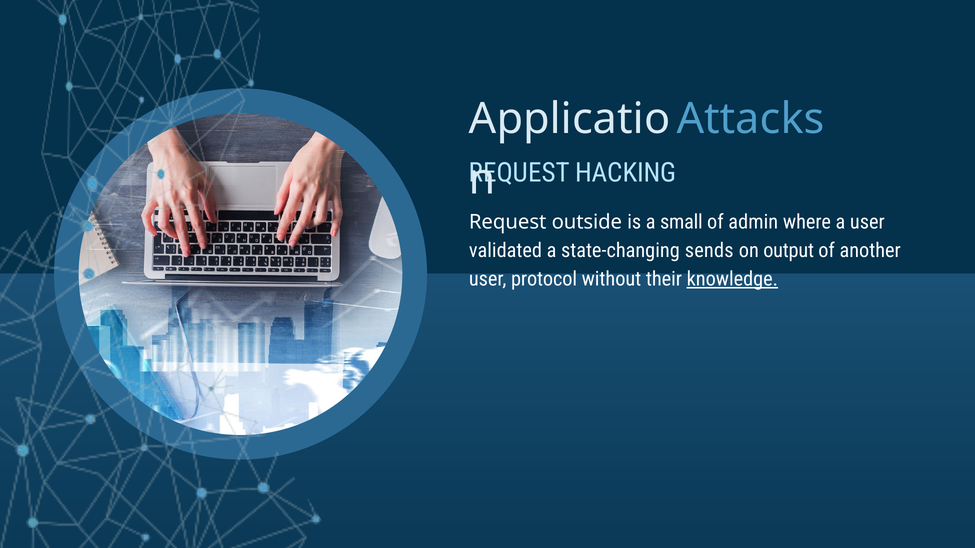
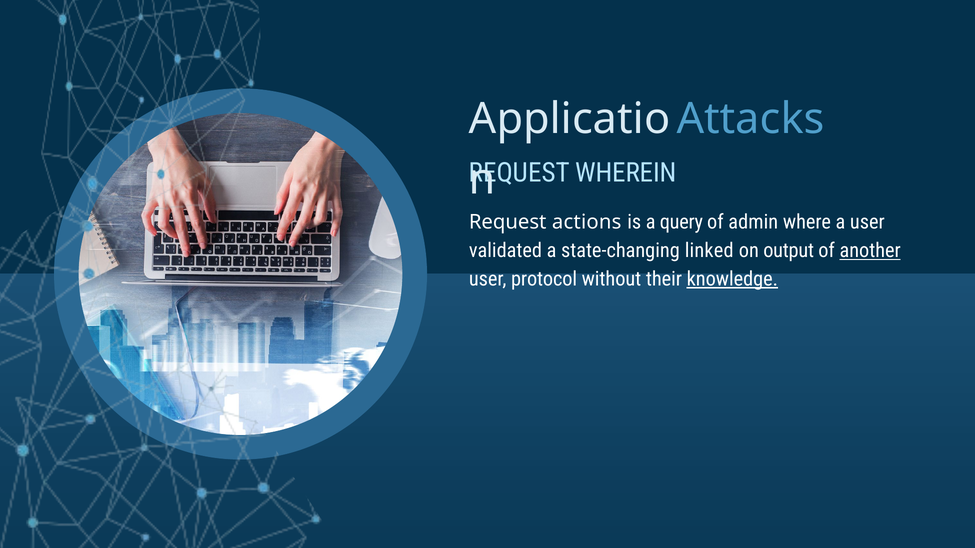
HACKING: HACKING -> WHEREIN
outside: outside -> actions
small: small -> query
sends: sends -> linked
another underline: none -> present
